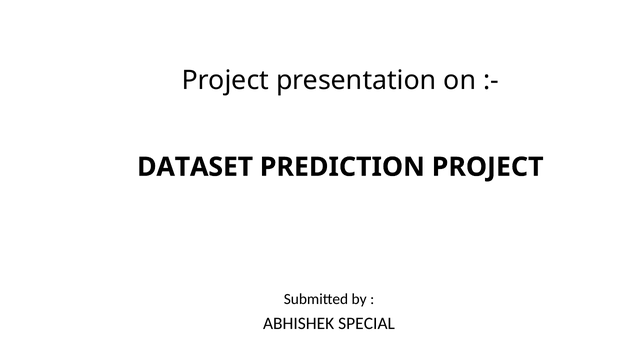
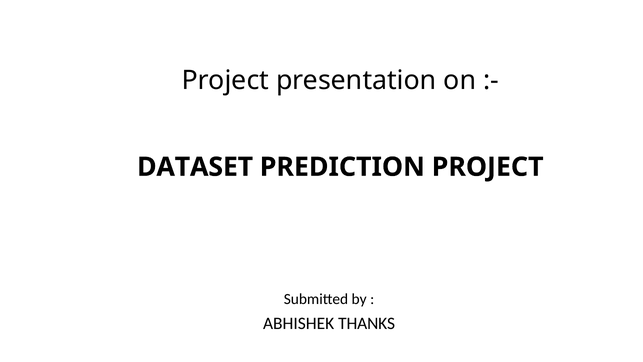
SPECIAL: SPECIAL -> THANKS
